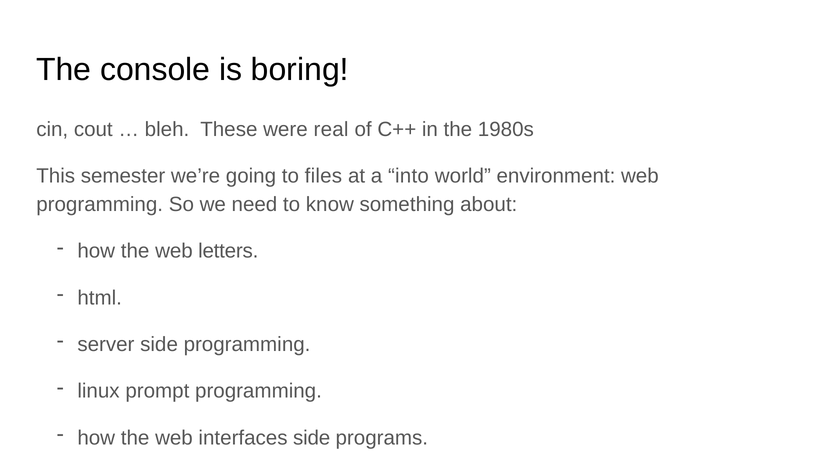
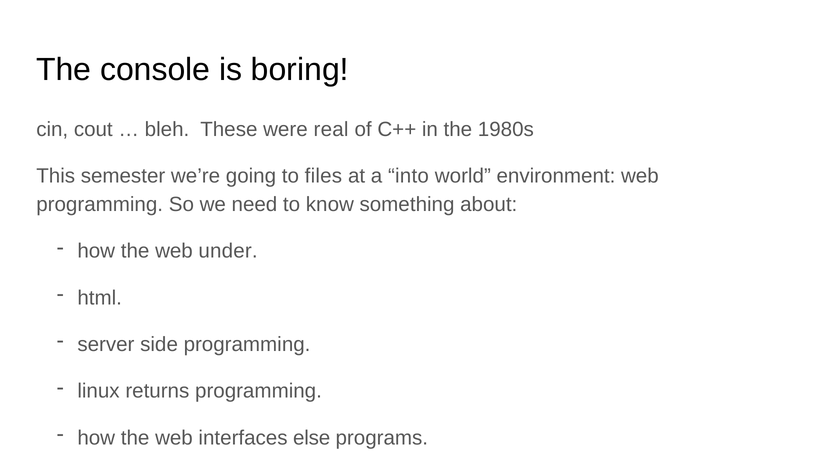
letters: letters -> under
prompt: prompt -> returns
interfaces side: side -> else
